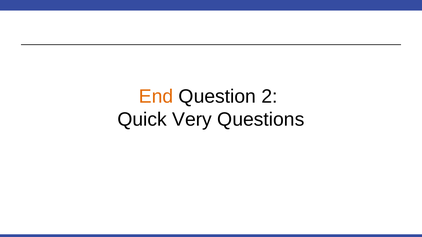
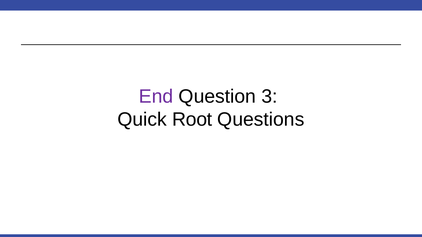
End colour: orange -> purple
2: 2 -> 3
Very: Very -> Root
